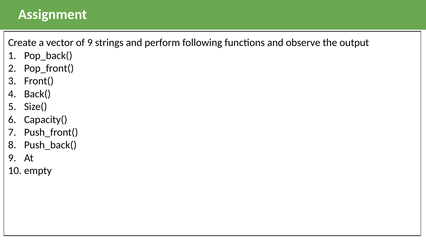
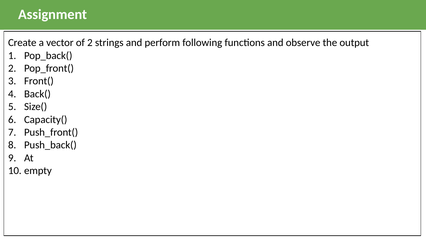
of 9: 9 -> 2
